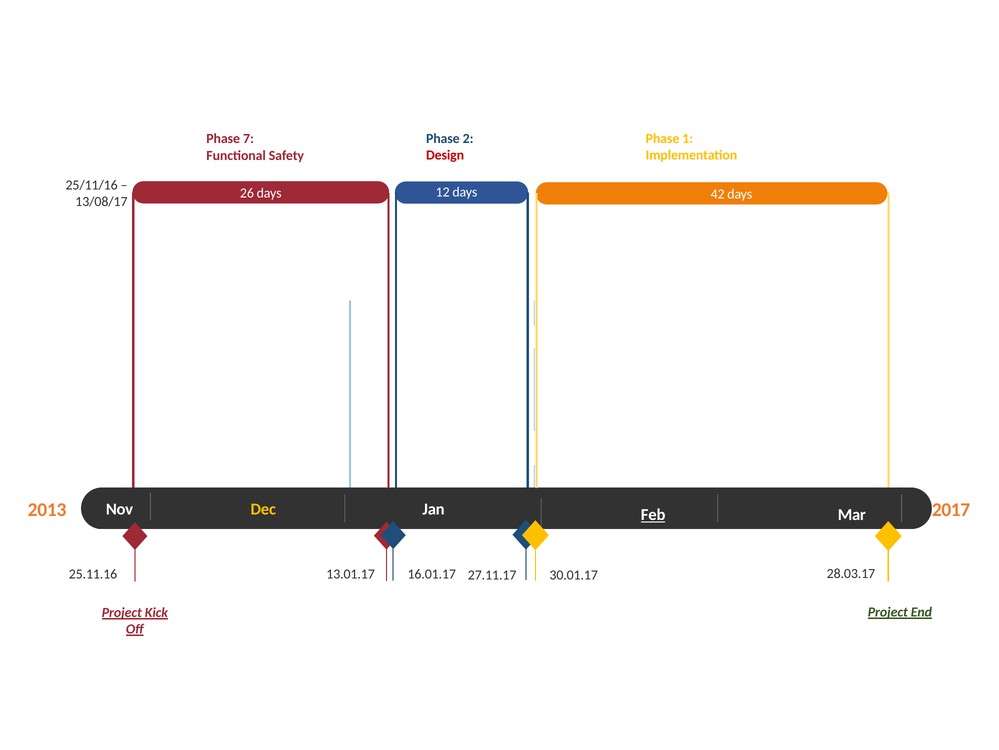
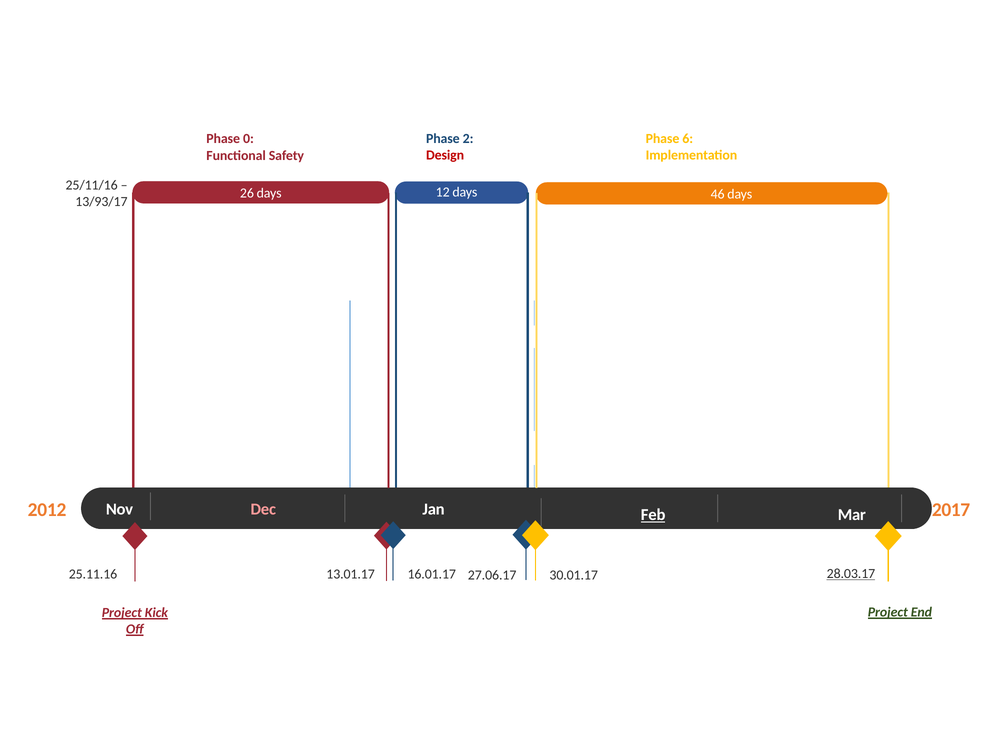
1: 1 -> 6
7: 7 -> 0
42: 42 -> 46
13/08/17: 13/08/17 -> 13/93/17
2013: 2013 -> 2012
Dec colour: yellow -> pink
28.03.17 underline: none -> present
27.11.17: 27.11.17 -> 27.06.17
